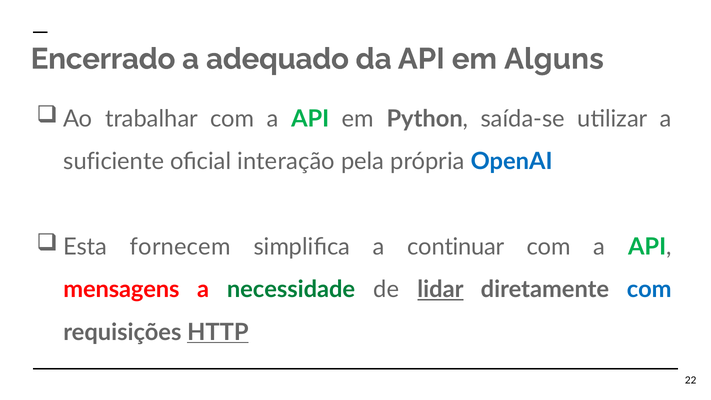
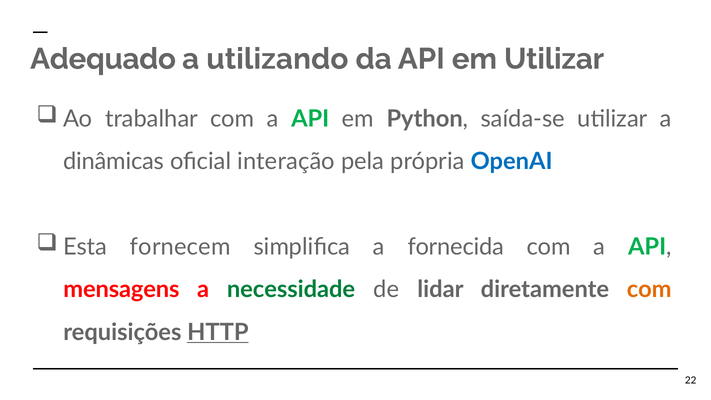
Encerrado: Encerrado -> Adequado
adequado: adequado -> utilizando
em Alguns: Alguns -> Utilizar
suficiente: suficiente -> dinâmicas
continuar: continuar -> fornecida
lidar underline: present -> none
com at (649, 290) colour: blue -> orange
